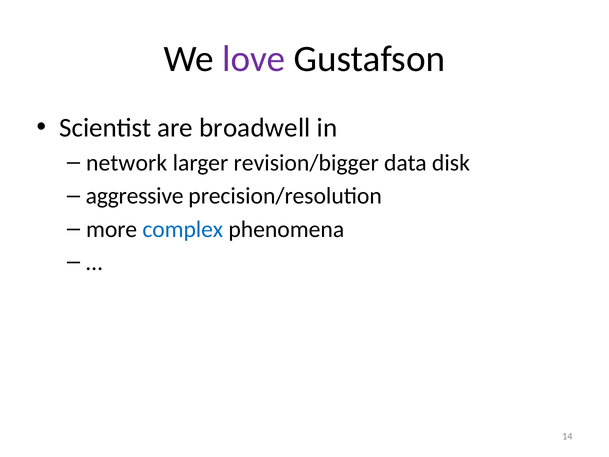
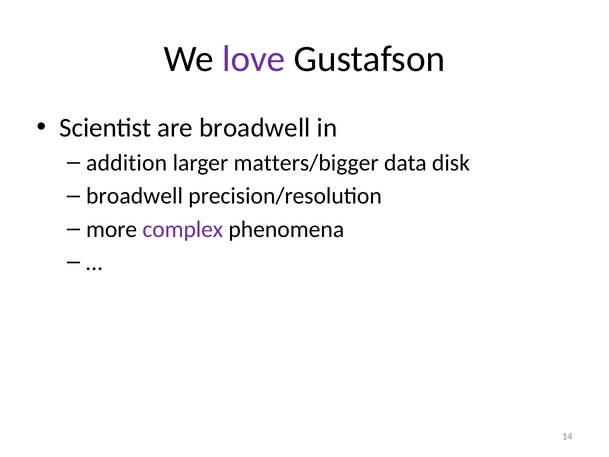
network: network -> addition
revision/bigger: revision/bigger -> matters/bigger
aggressive at (135, 196): aggressive -> broadwell
complex colour: blue -> purple
